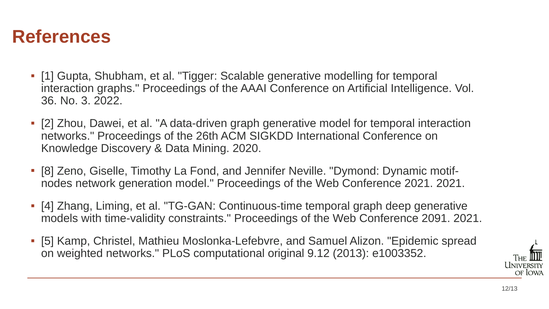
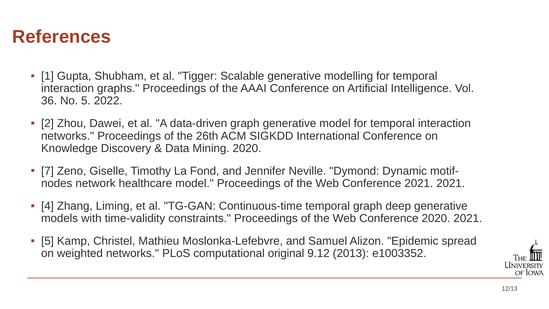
No 3: 3 -> 5
8: 8 -> 7
generation: generation -> healthcare
Conference 2091: 2091 -> 2020
